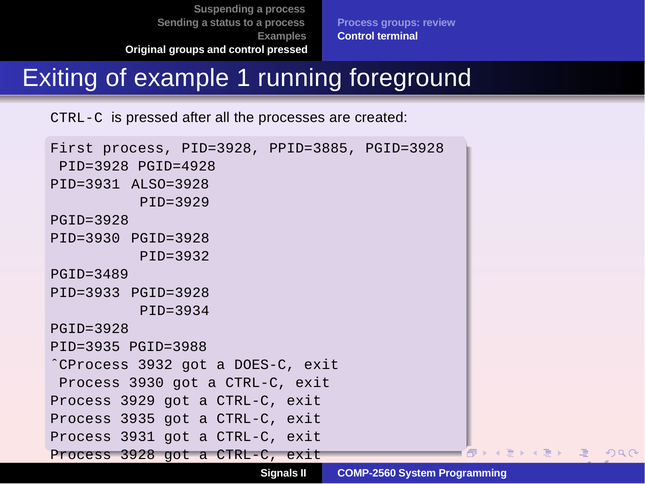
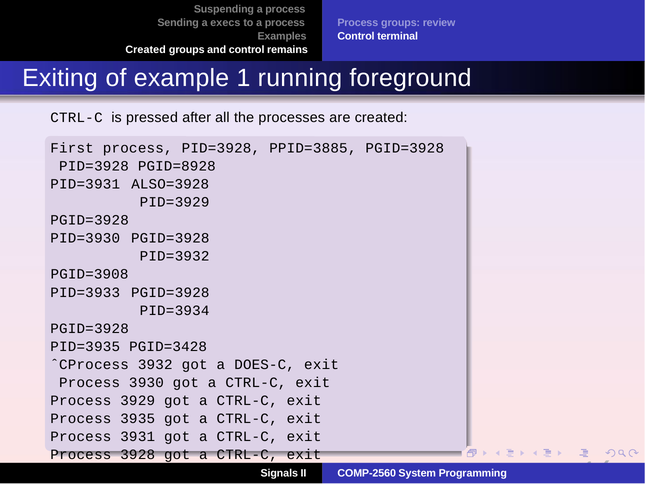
status: status -> execs
Original at (146, 50): Original -> Created
control pressed: pressed -> remains
PGID=4928: PGID=4928 -> PGID=8928
PGID=3489: PGID=3489 -> PGID=3908
PGID=3988: PGID=3988 -> PGID=3428
